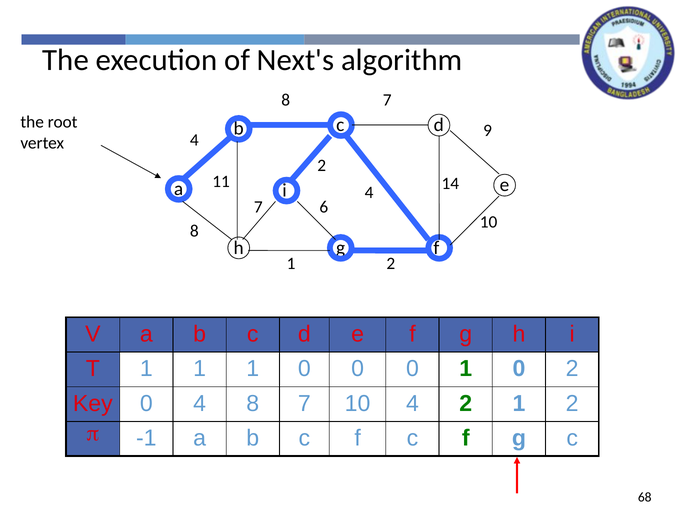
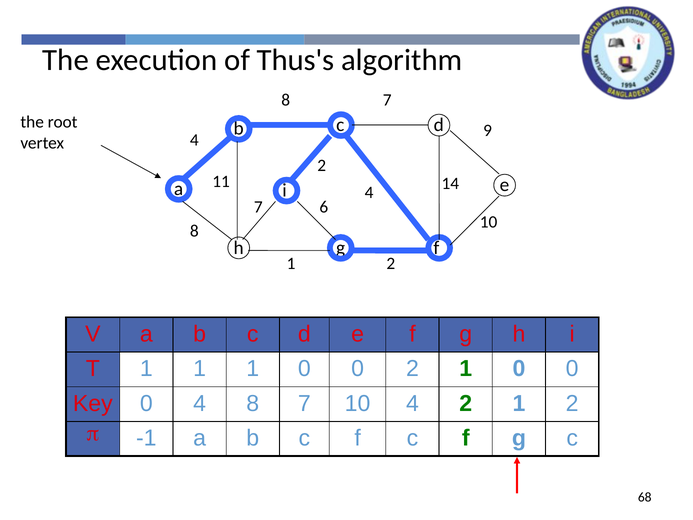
Next's: Next's -> Thus's
0 0 0: 0 -> 2
2 at (572, 369): 2 -> 0
